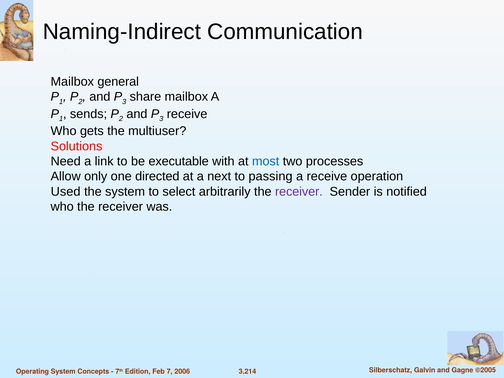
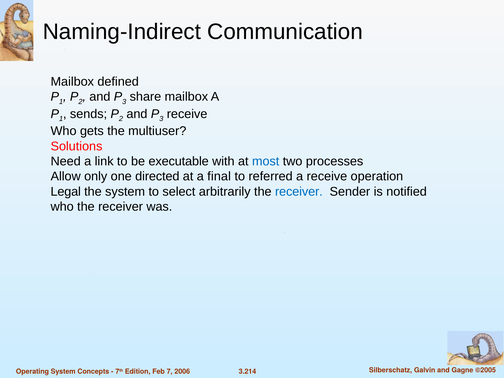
general: general -> defined
next: next -> final
passing: passing -> referred
Used: Used -> Legal
receiver at (299, 192) colour: purple -> blue
